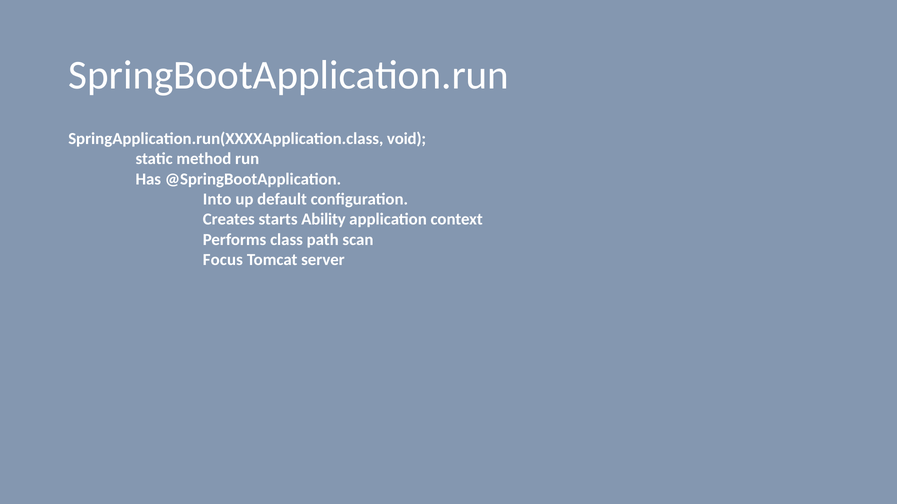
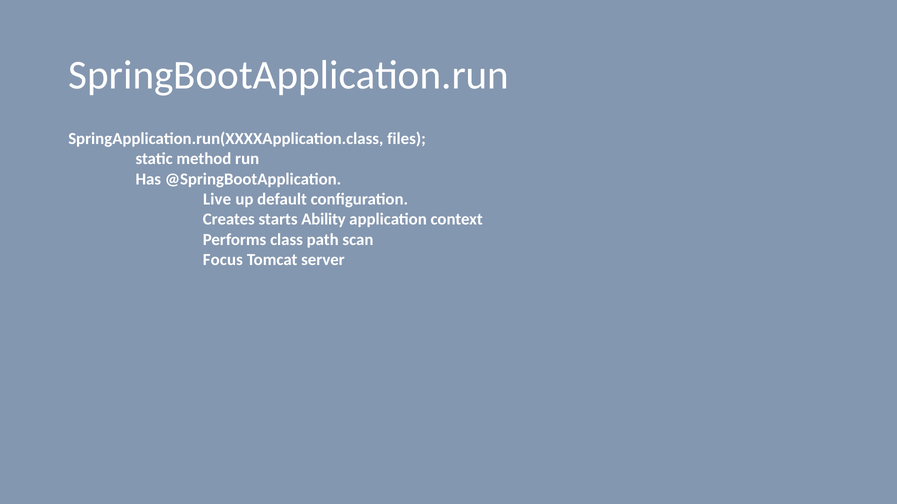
void: void -> files
Into: Into -> Live
